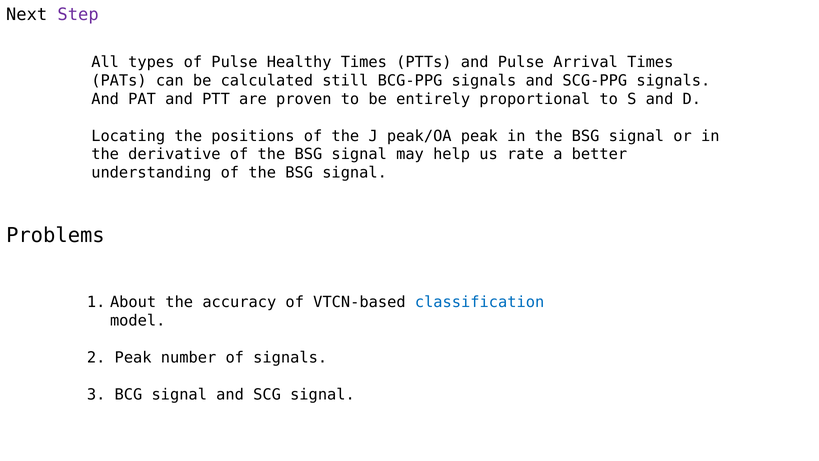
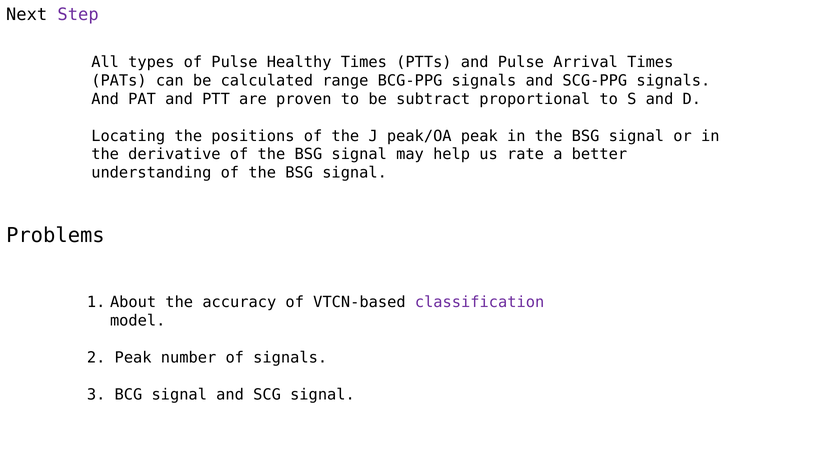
still: still -> range
entirely: entirely -> subtract
classification colour: blue -> purple
